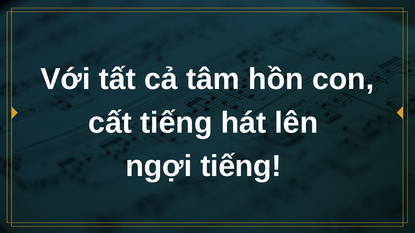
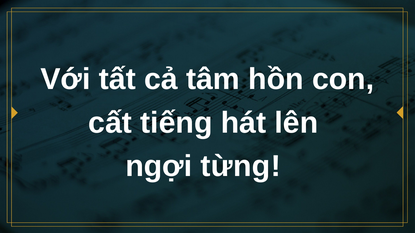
ngợi tiếng: tiếng -> từng
